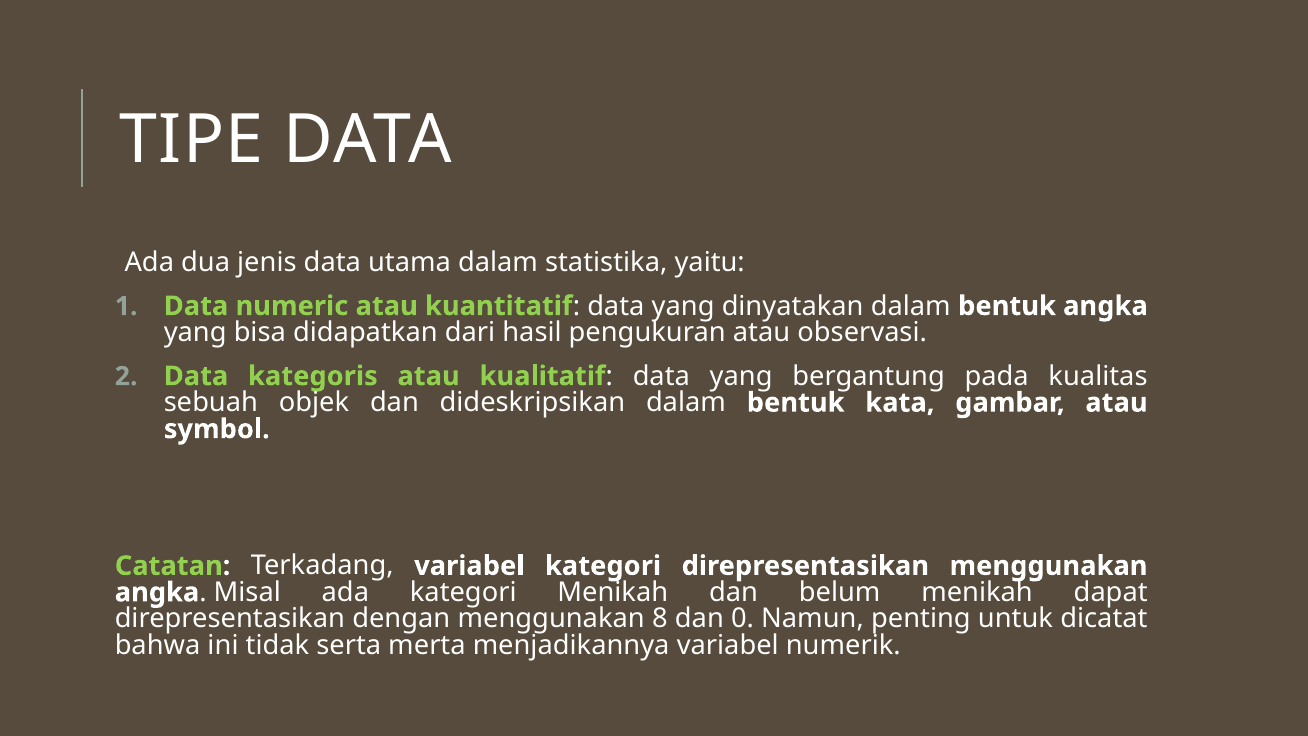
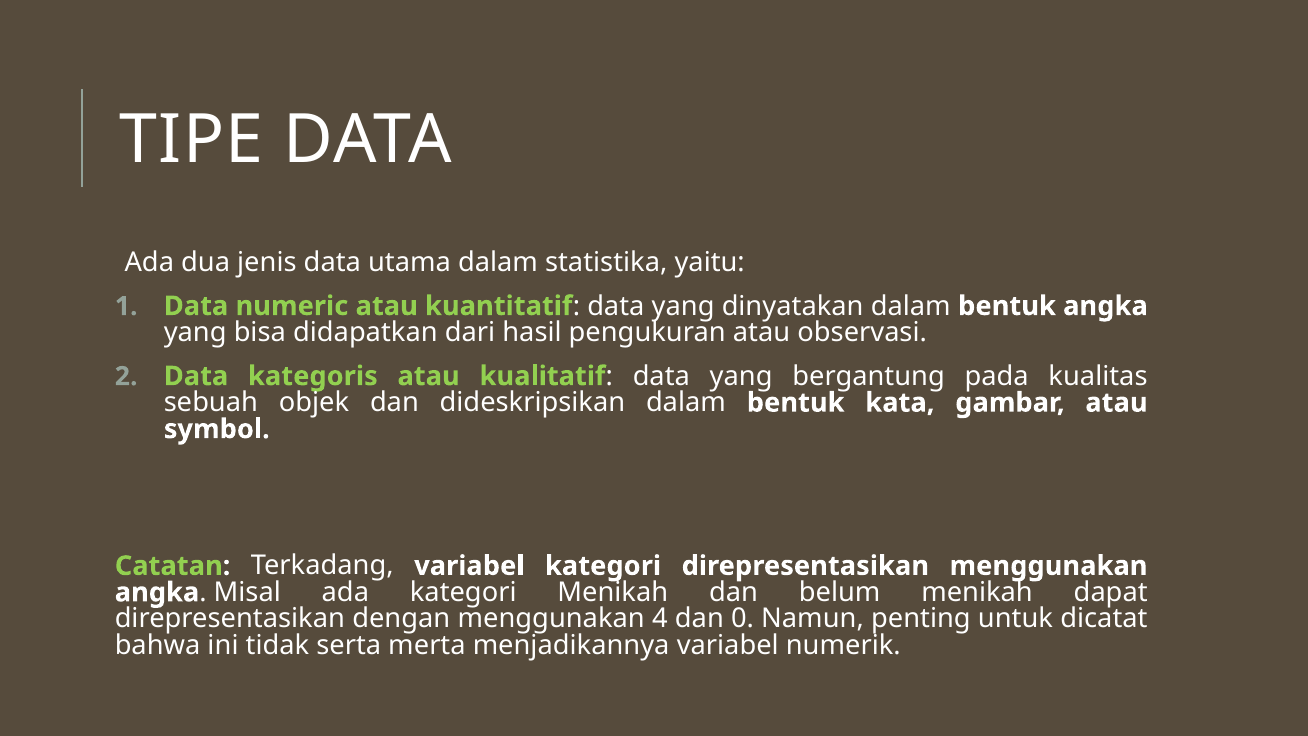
8: 8 -> 4
